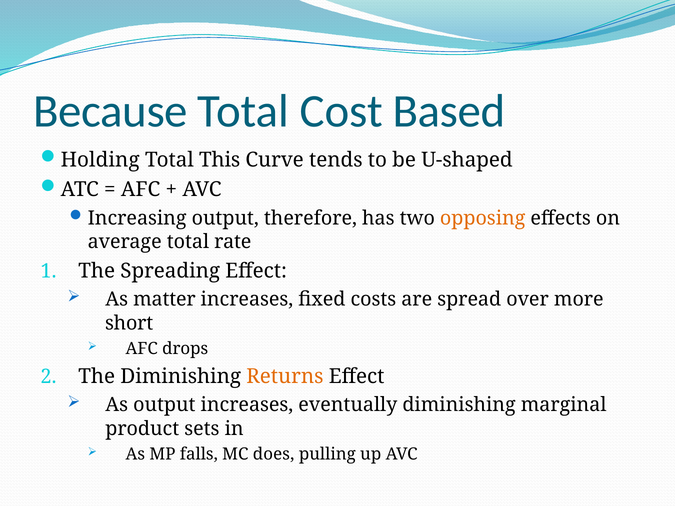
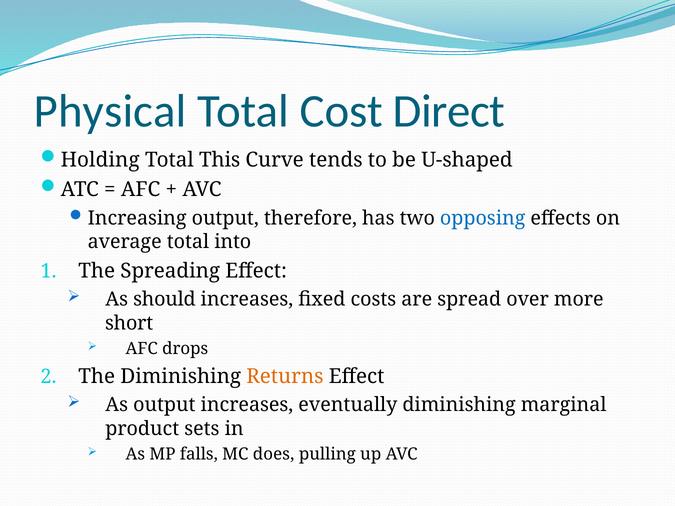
Because: Because -> Physical
Based: Based -> Direct
opposing colour: orange -> blue
rate: rate -> into
matter: matter -> should
